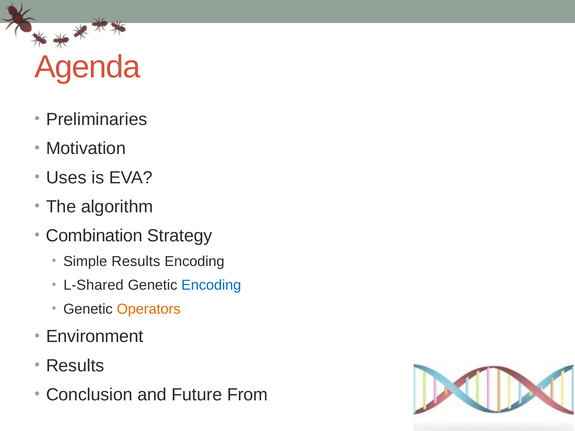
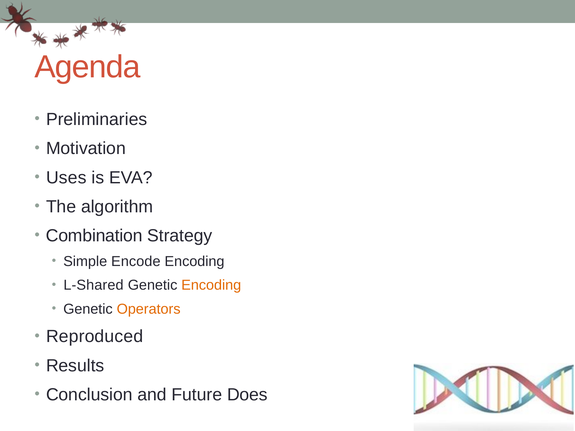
Simple Results: Results -> Encode
Encoding at (211, 285) colour: blue -> orange
Environment: Environment -> Reproduced
From: From -> Does
